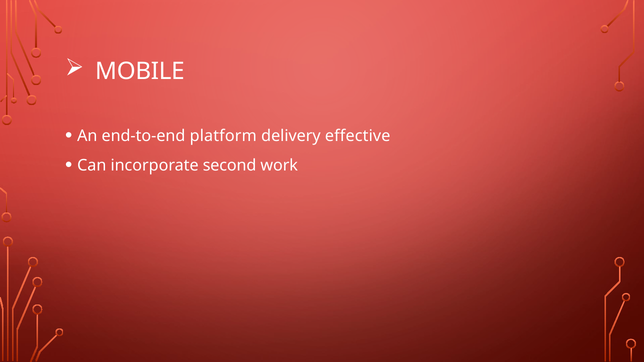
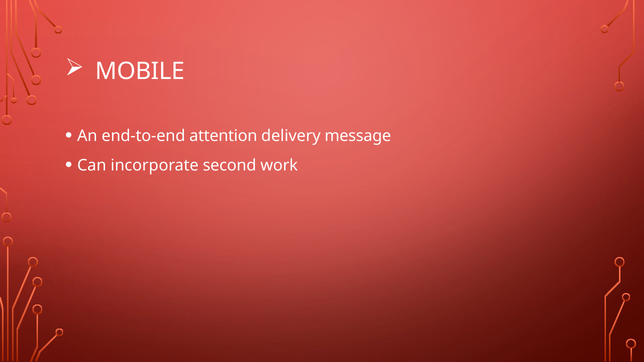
platform: platform -> attention
effective: effective -> message
